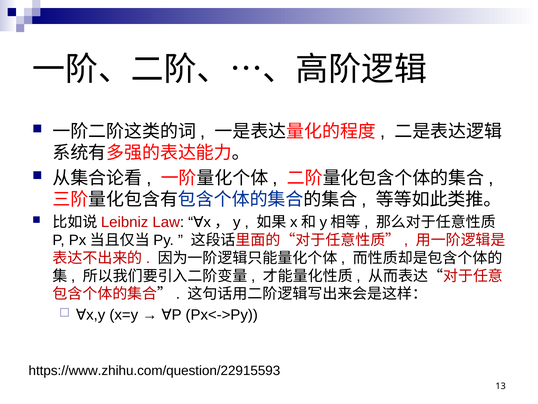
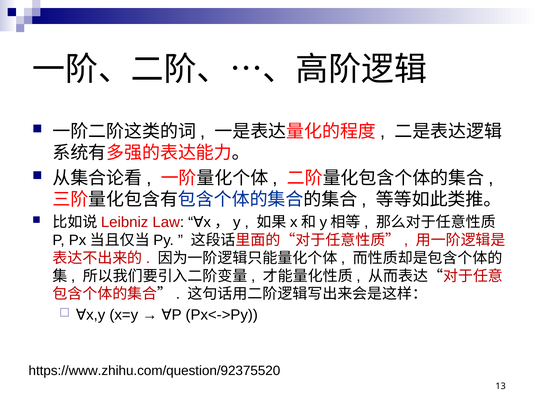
https://www.zhihu.com/question/22915593: https://www.zhihu.com/question/22915593 -> https://www.zhihu.com/question/92375520
